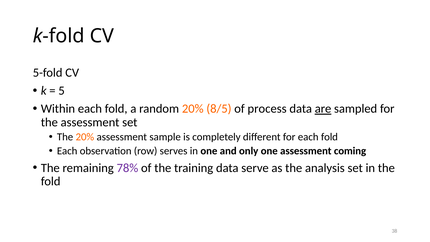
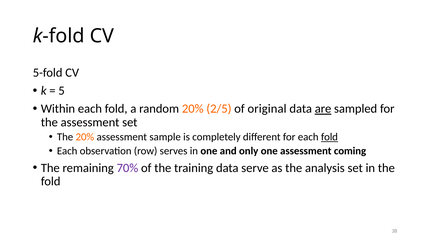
8/5: 8/5 -> 2/5
process: process -> original
fold at (329, 137) underline: none -> present
78%: 78% -> 70%
